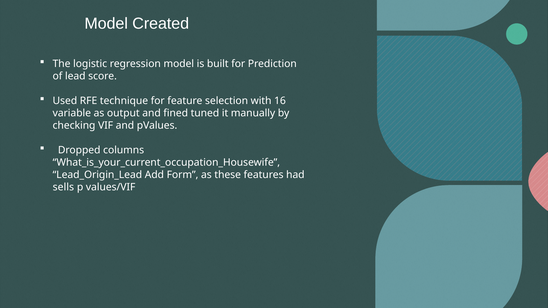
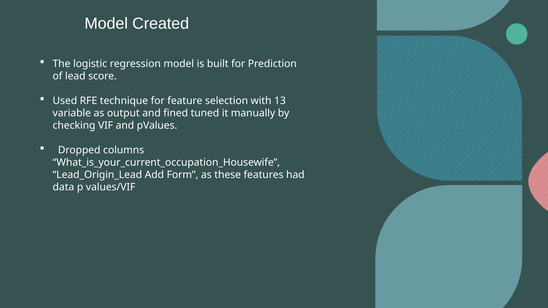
16: 16 -> 13
sells: sells -> data
